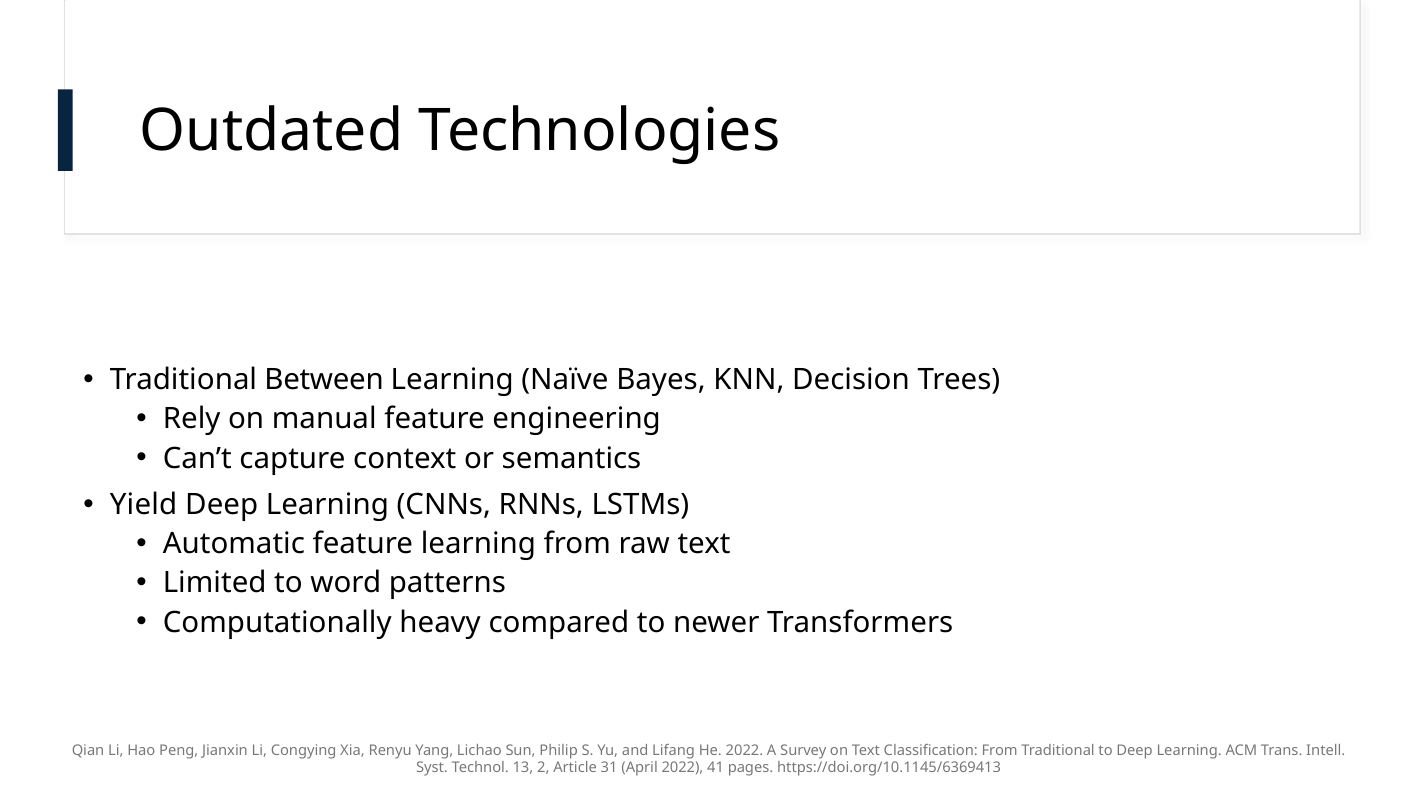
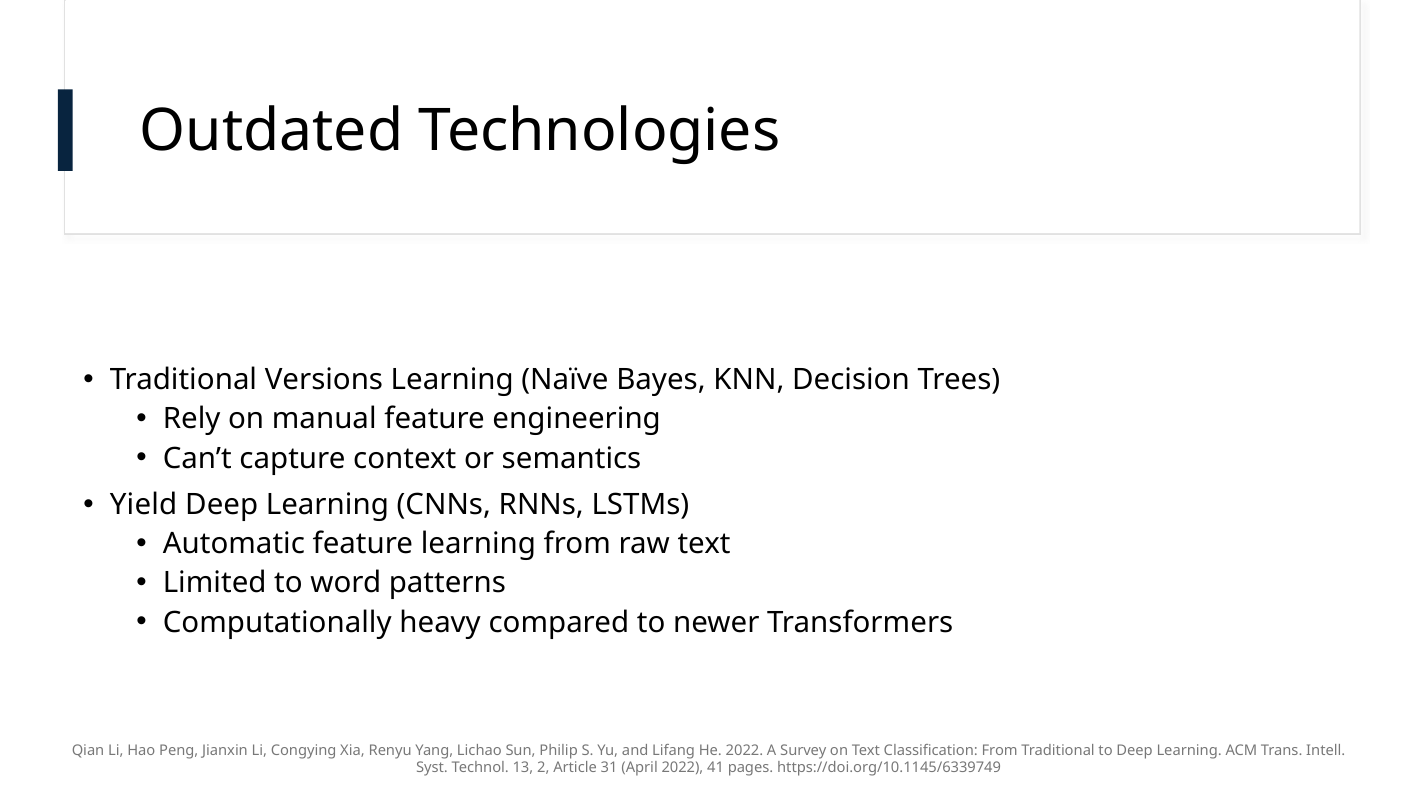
Between: Between -> Versions
https://doi.org/10.1145/6369413: https://doi.org/10.1145/6369413 -> https://doi.org/10.1145/6339749
